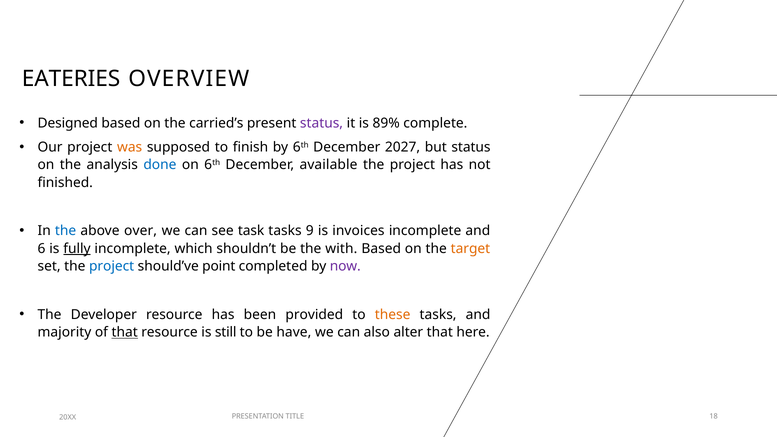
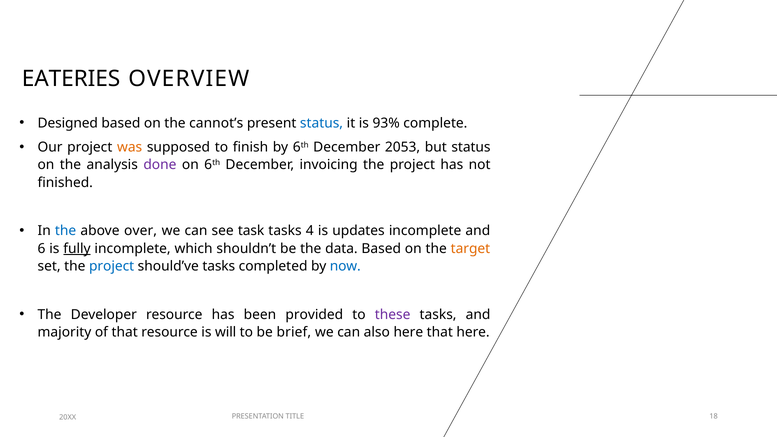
carried’s: carried’s -> cannot’s
status at (322, 123) colour: purple -> blue
89%: 89% -> 93%
2027: 2027 -> 2053
done colour: blue -> purple
available: available -> invoicing
9: 9 -> 4
invoices: invoices -> updates
with: with -> data
should’ve point: point -> tasks
now colour: purple -> blue
these colour: orange -> purple
that at (125, 332) underline: present -> none
still: still -> will
have: have -> brief
also alter: alter -> here
